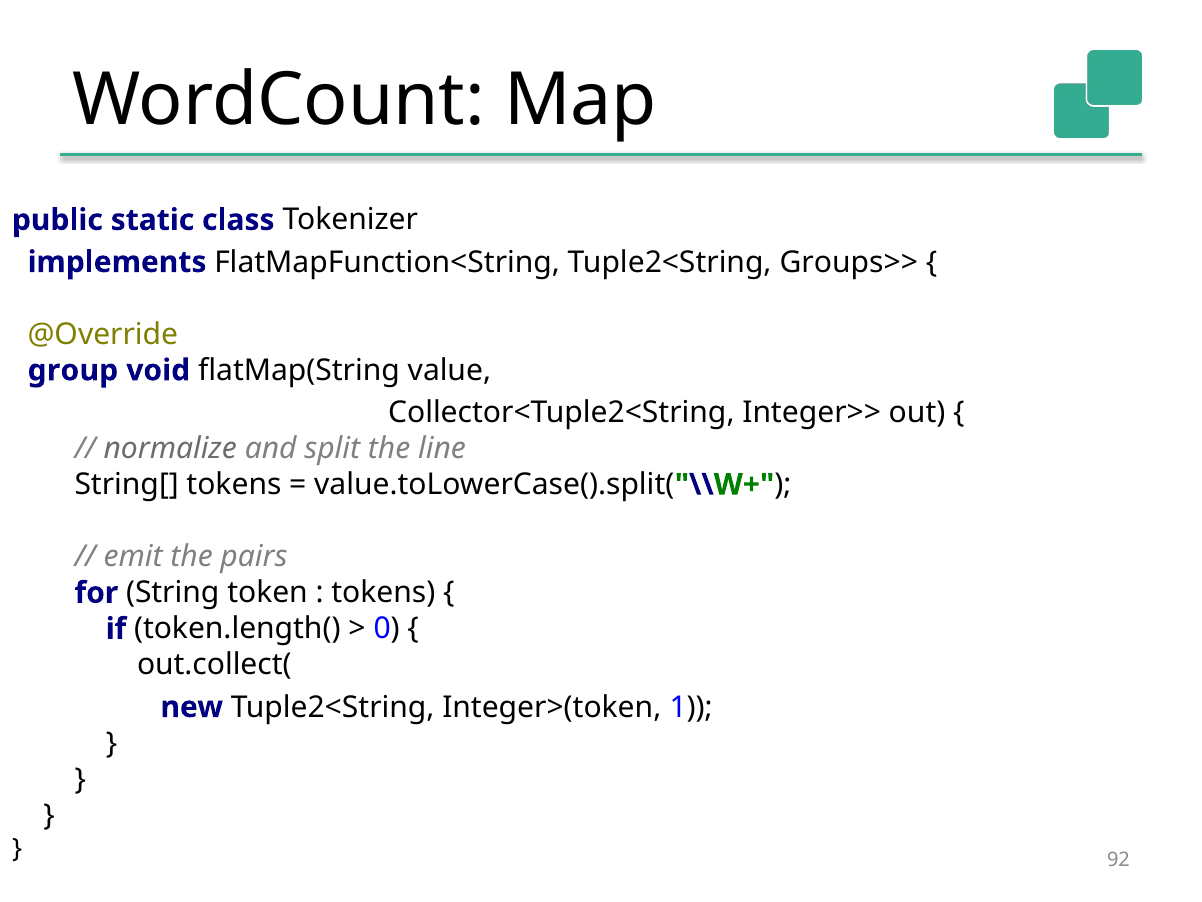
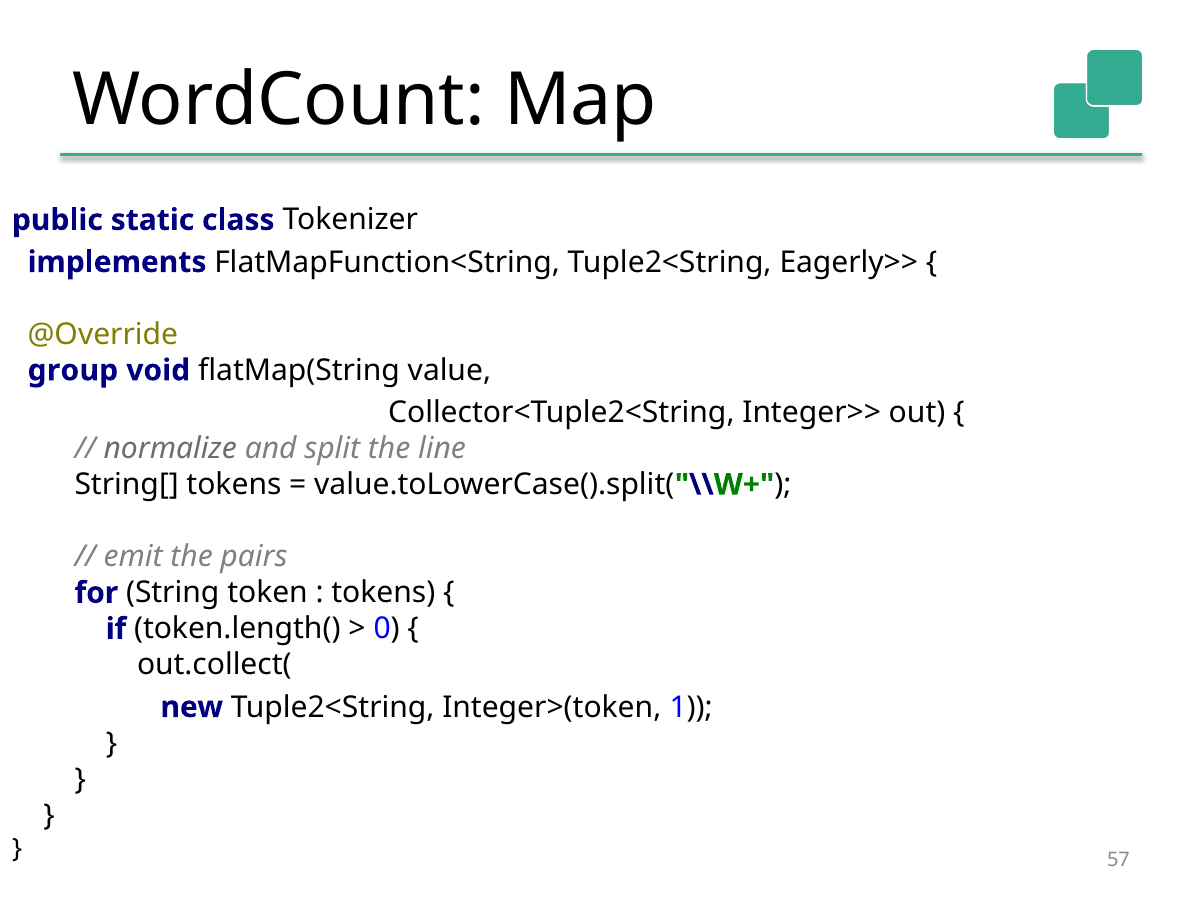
Groups>>: Groups>> -> Eagerly>>
92: 92 -> 57
